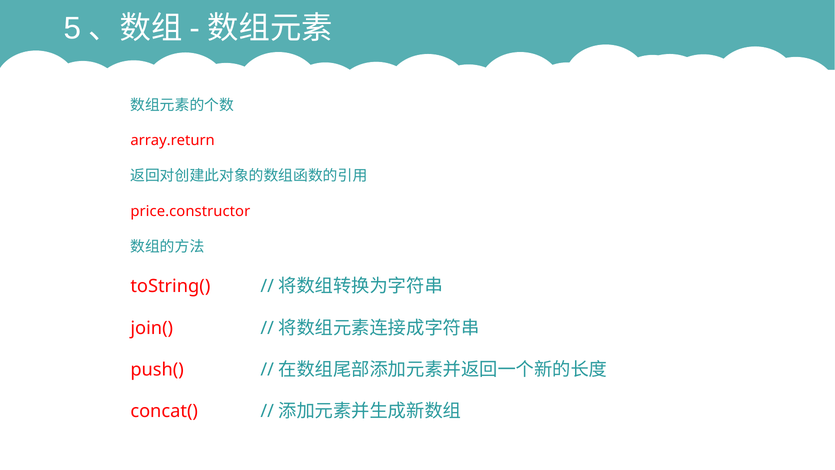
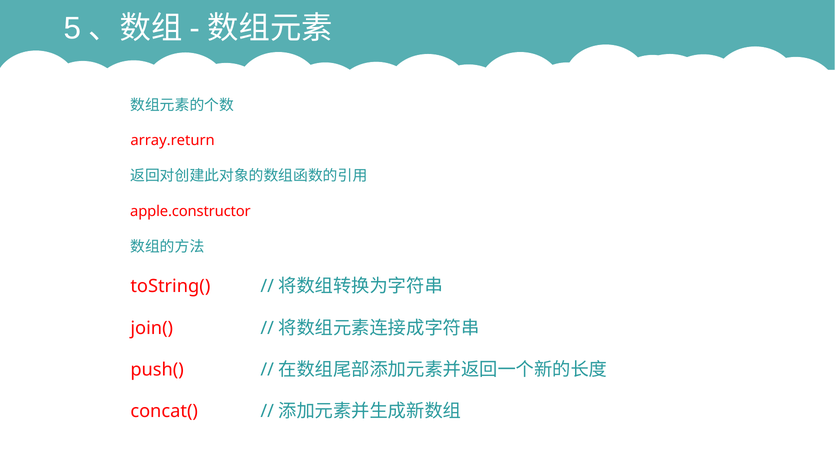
price.constructor: price.constructor -> apple.constructor
